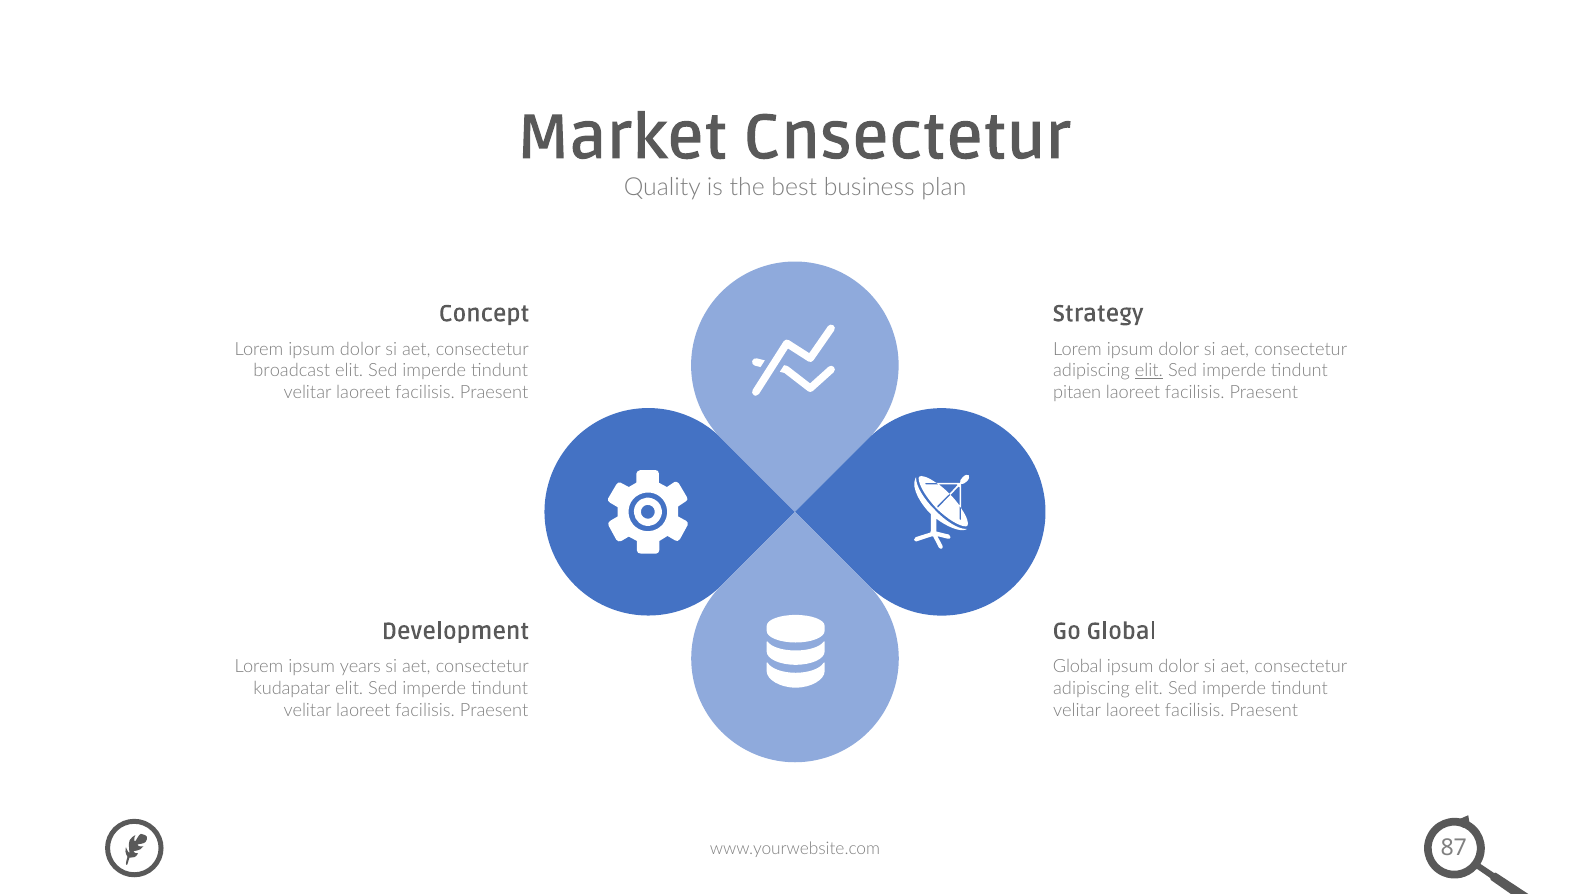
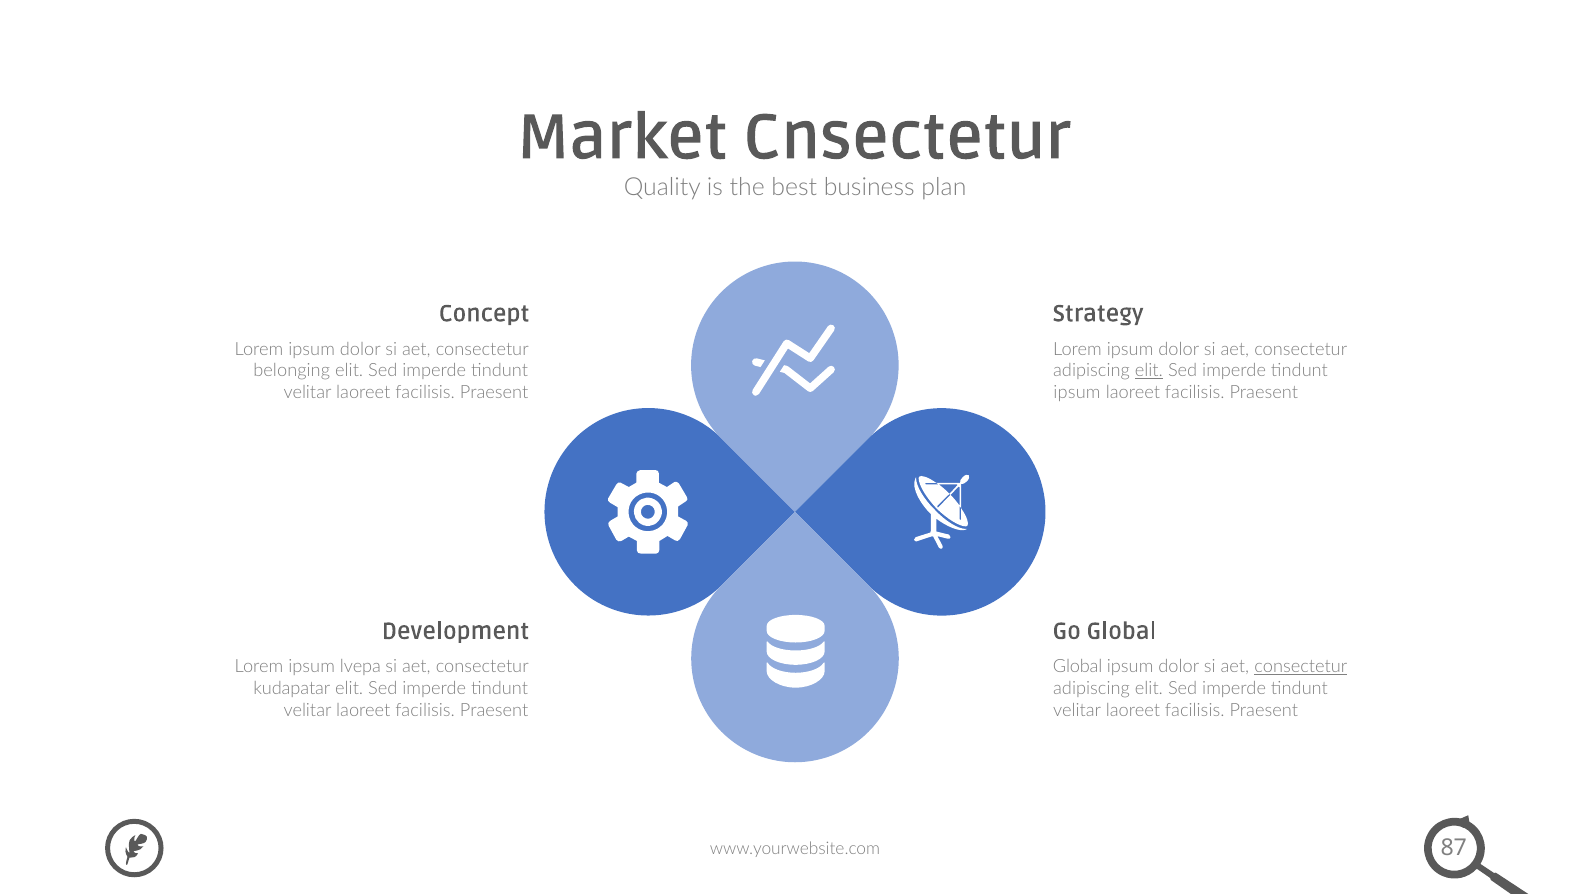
broadcast: broadcast -> belonging
pitaen at (1077, 393): pitaen -> ipsum
years: years -> lvepa
consectetur at (1301, 667) underline: none -> present
